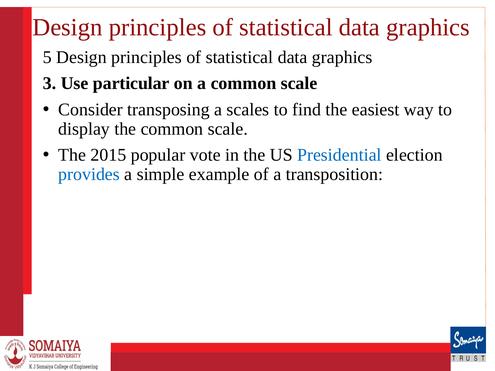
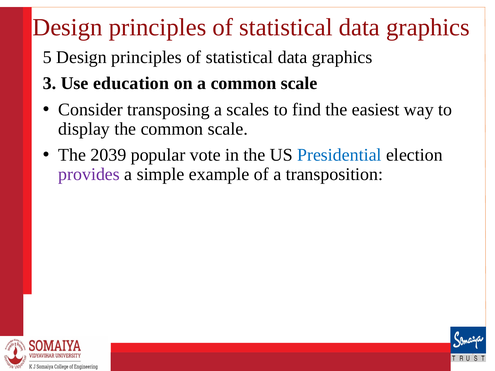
particular: particular -> education
2015: 2015 -> 2039
provides colour: blue -> purple
